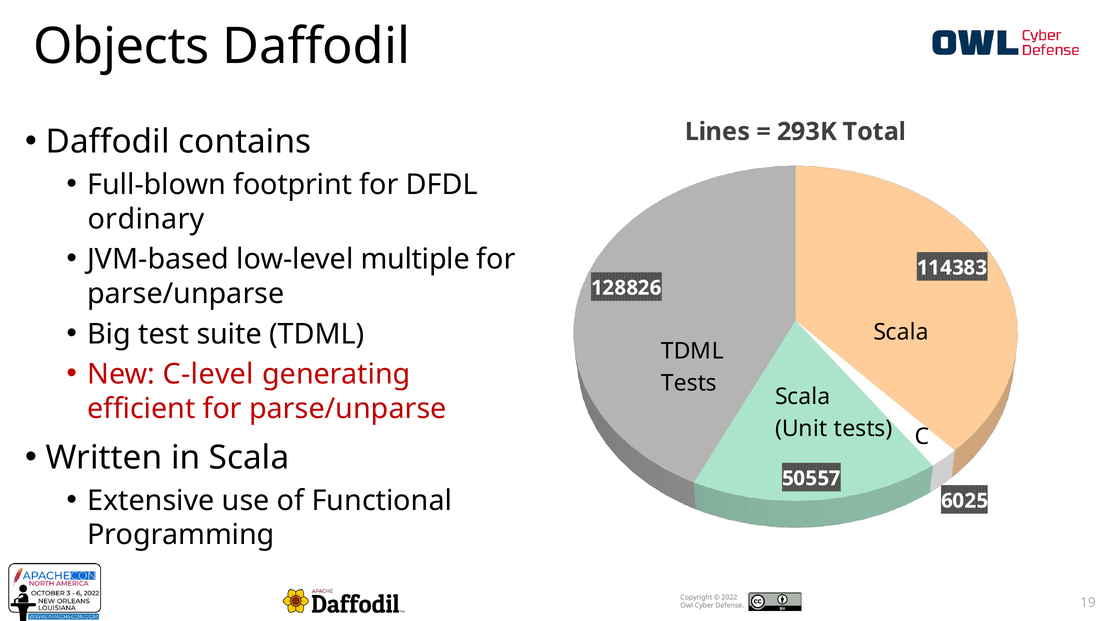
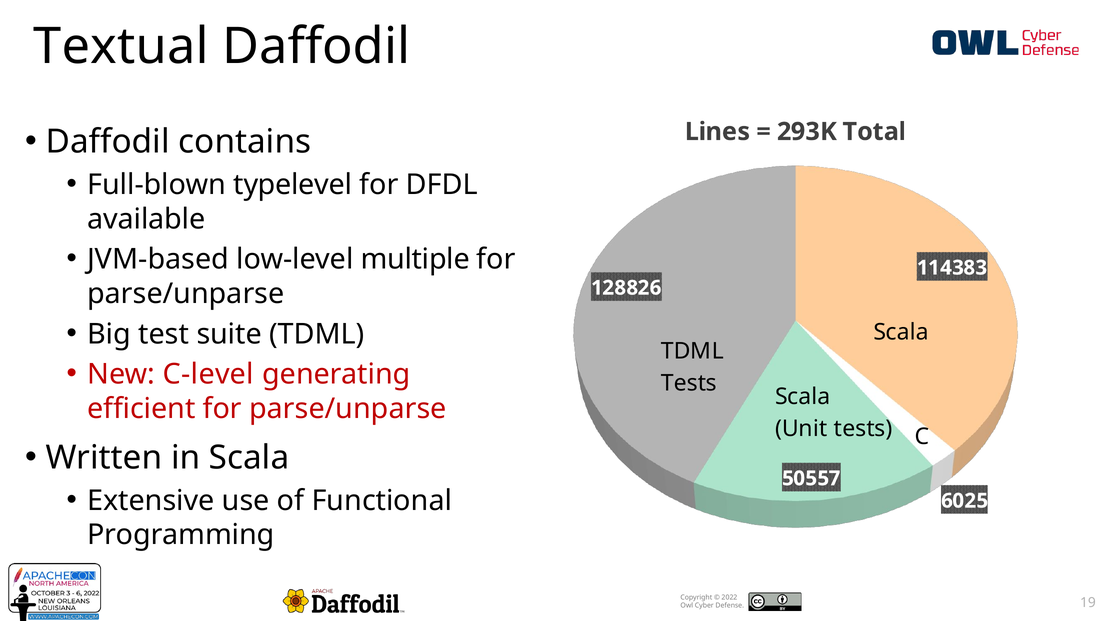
Objects: Objects -> Textual
footprint: footprint -> typelevel
ordinary: ordinary -> available
